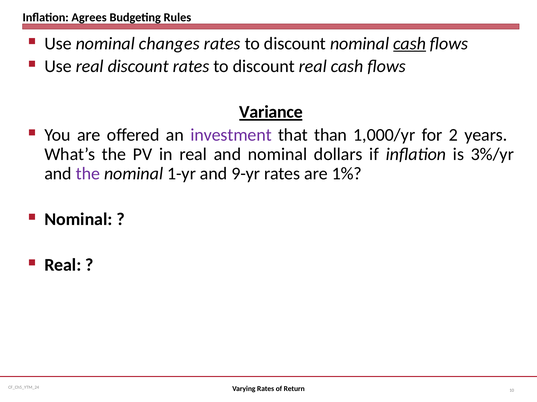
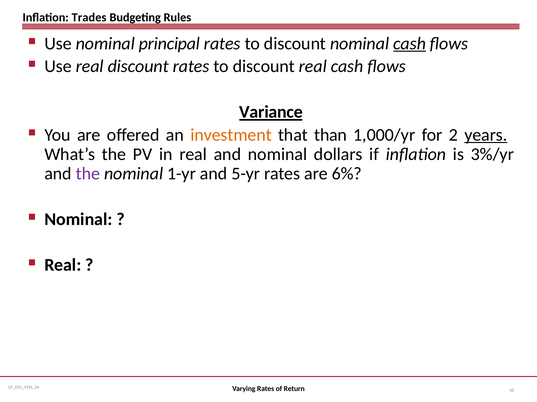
Agrees: Agrees -> Trades
changes: changes -> principal
investment colour: purple -> orange
years underline: none -> present
9-yr: 9-yr -> 5-yr
1%: 1% -> 6%
